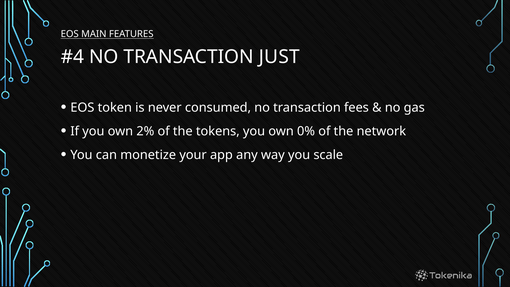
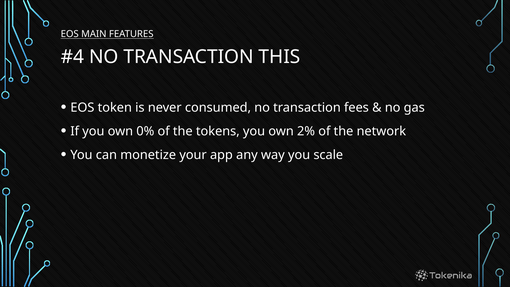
JUST: JUST -> THIS
2%: 2% -> 0%
0%: 0% -> 2%
